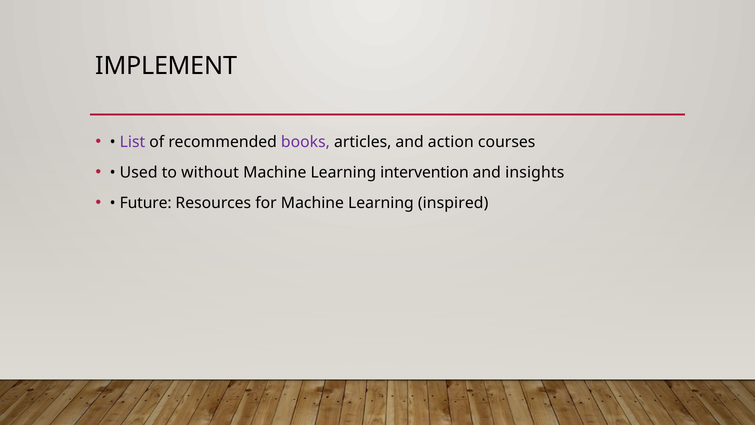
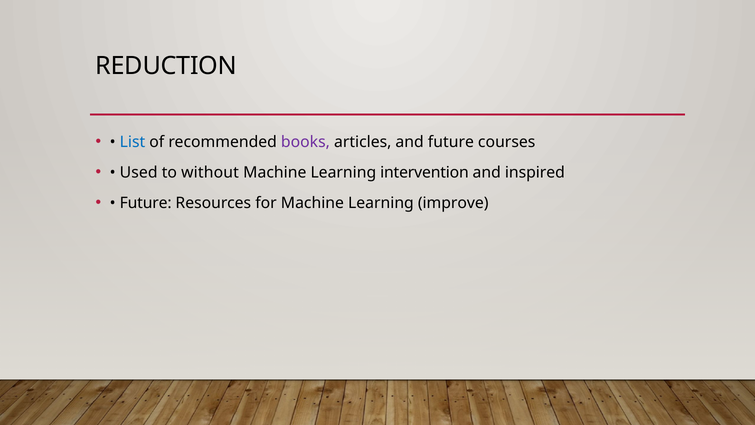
IMPLEMENT: IMPLEMENT -> REDUCTION
List colour: purple -> blue
and action: action -> future
insights: insights -> inspired
inspired: inspired -> improve
